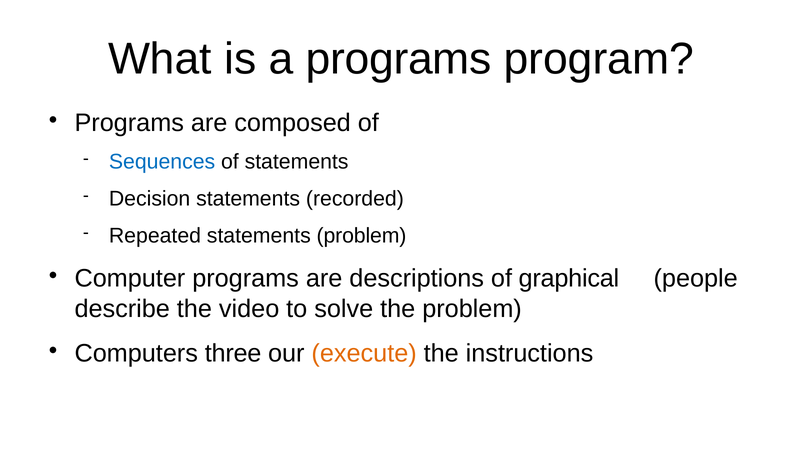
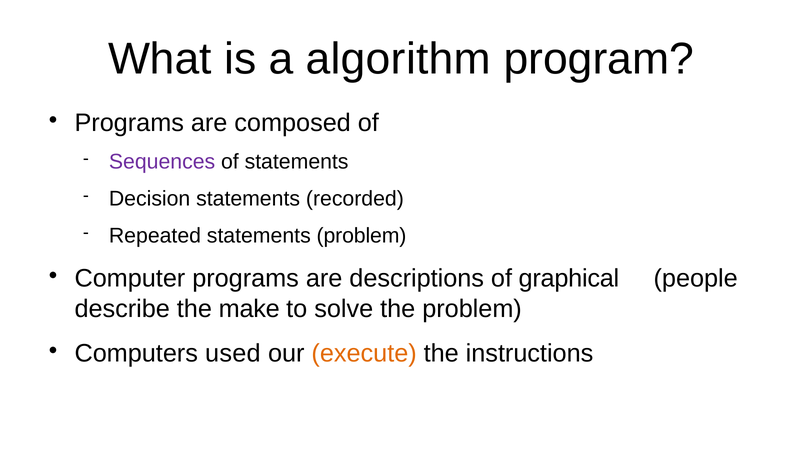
a programs: programs -> algorithm
Sequences colour: blue -> purple
video: video -> make
three: three -> used
